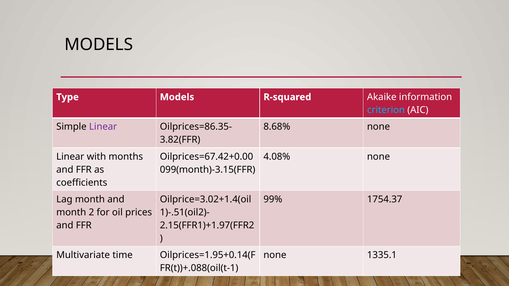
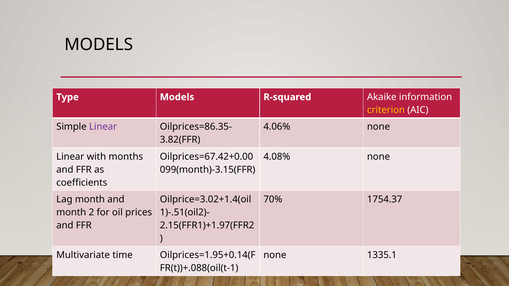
criterion colour: light blue -> yellow
8.68%: 8.68% -> 4.06%
99%: 99% -> 70%
